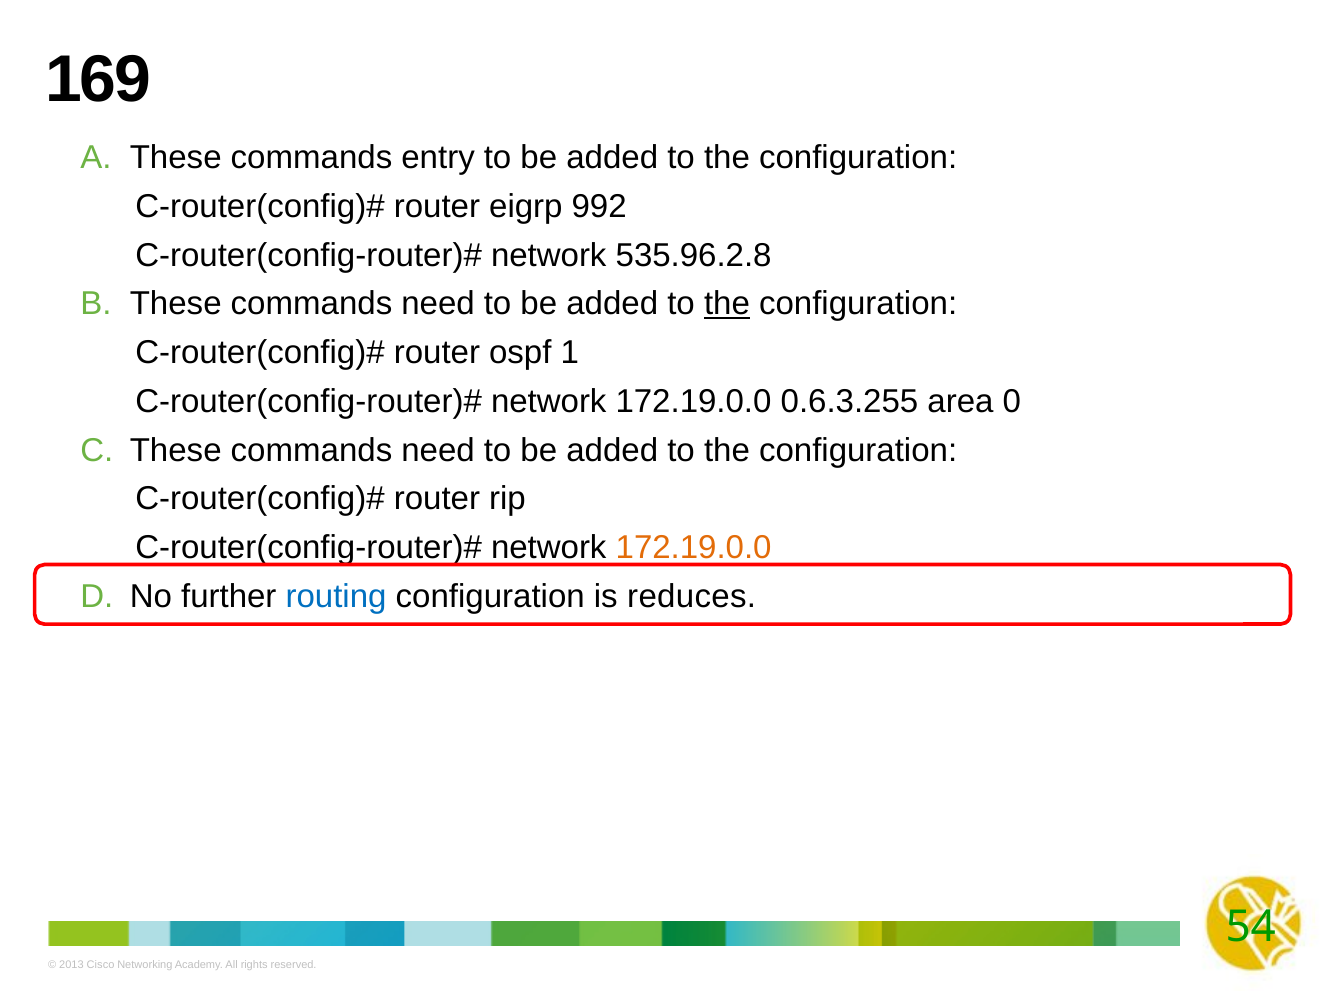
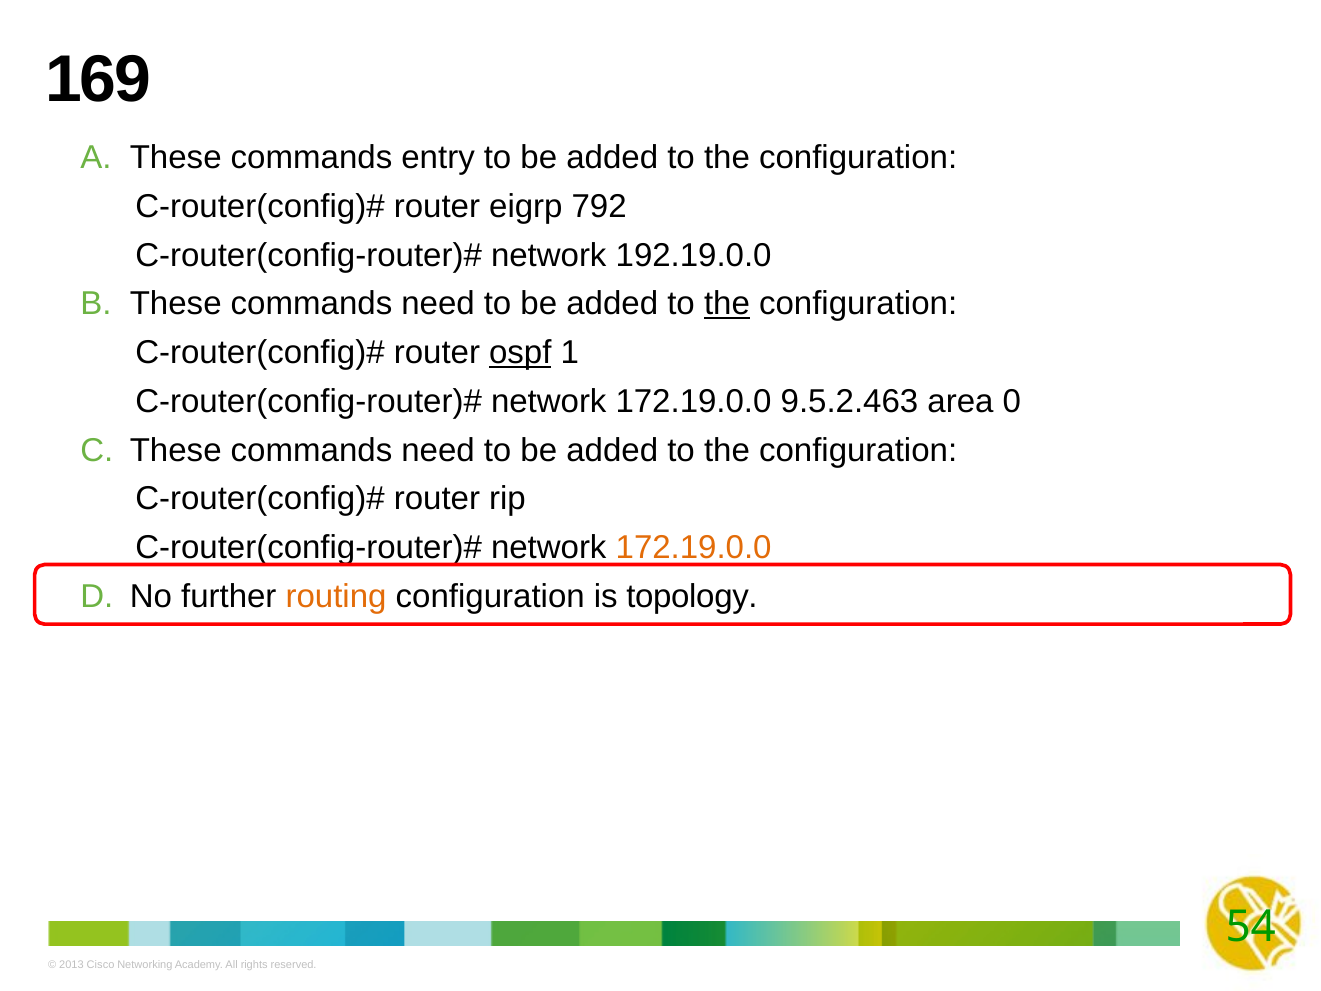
992: 992 -> 792
535.96.2.8: 535.96.2.8 -> 192.19.0.0
ospf underline: none -> present
0.6.3.255: 0.6.3.255 -> 9.5.2.463
routing colour: blue -> orange
reduces: reduces -> topology
